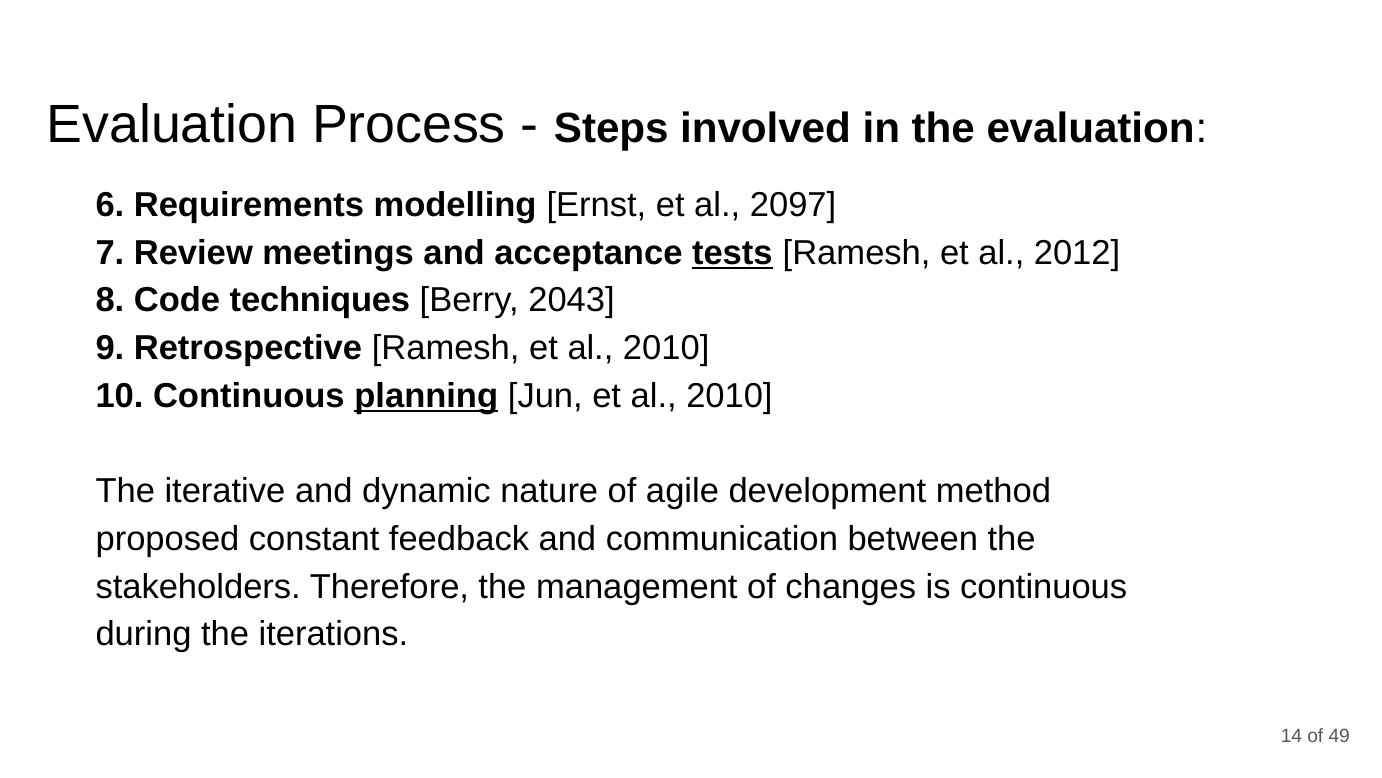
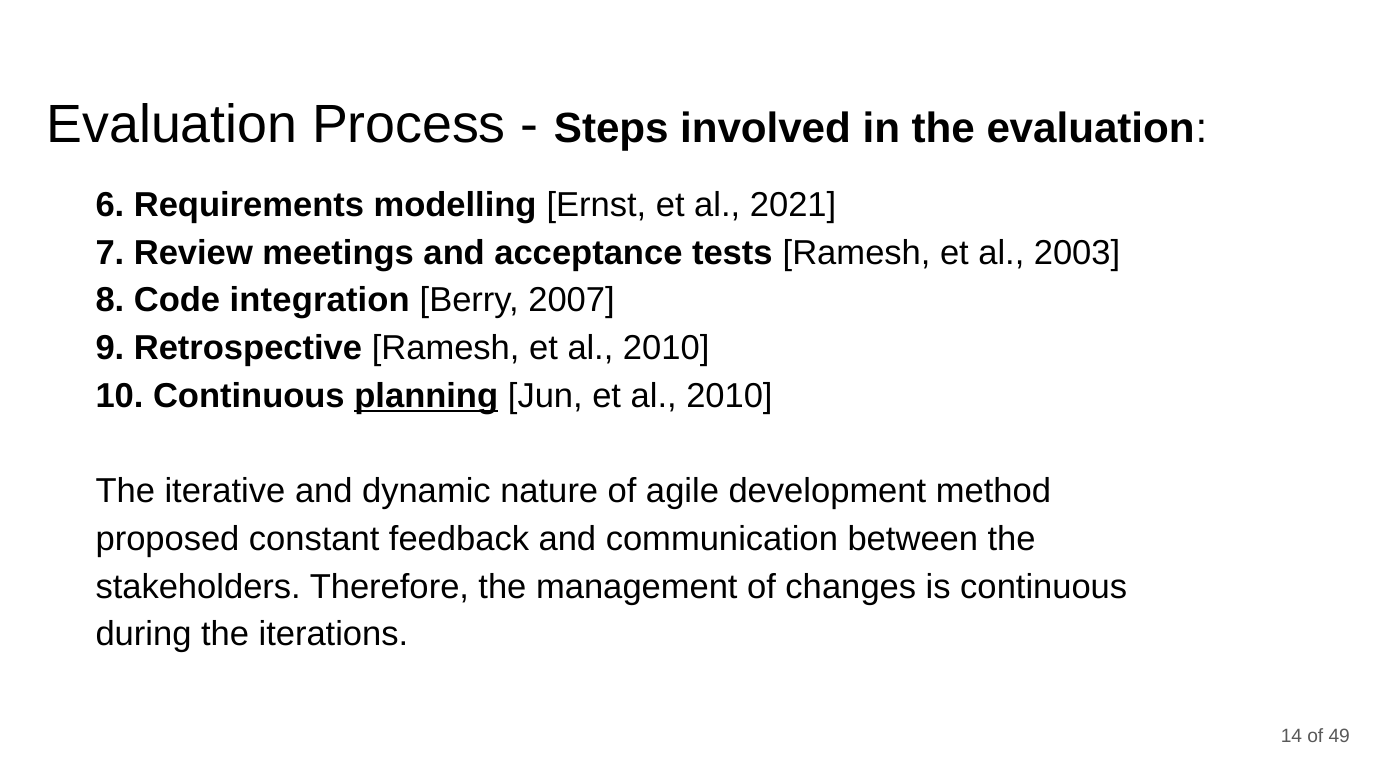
2097: 2097 -> 2021
tests underline: present -> none
2012: 2012 -> 2003
techniques: techniques -> integration
2043: 2043 -> 2007
